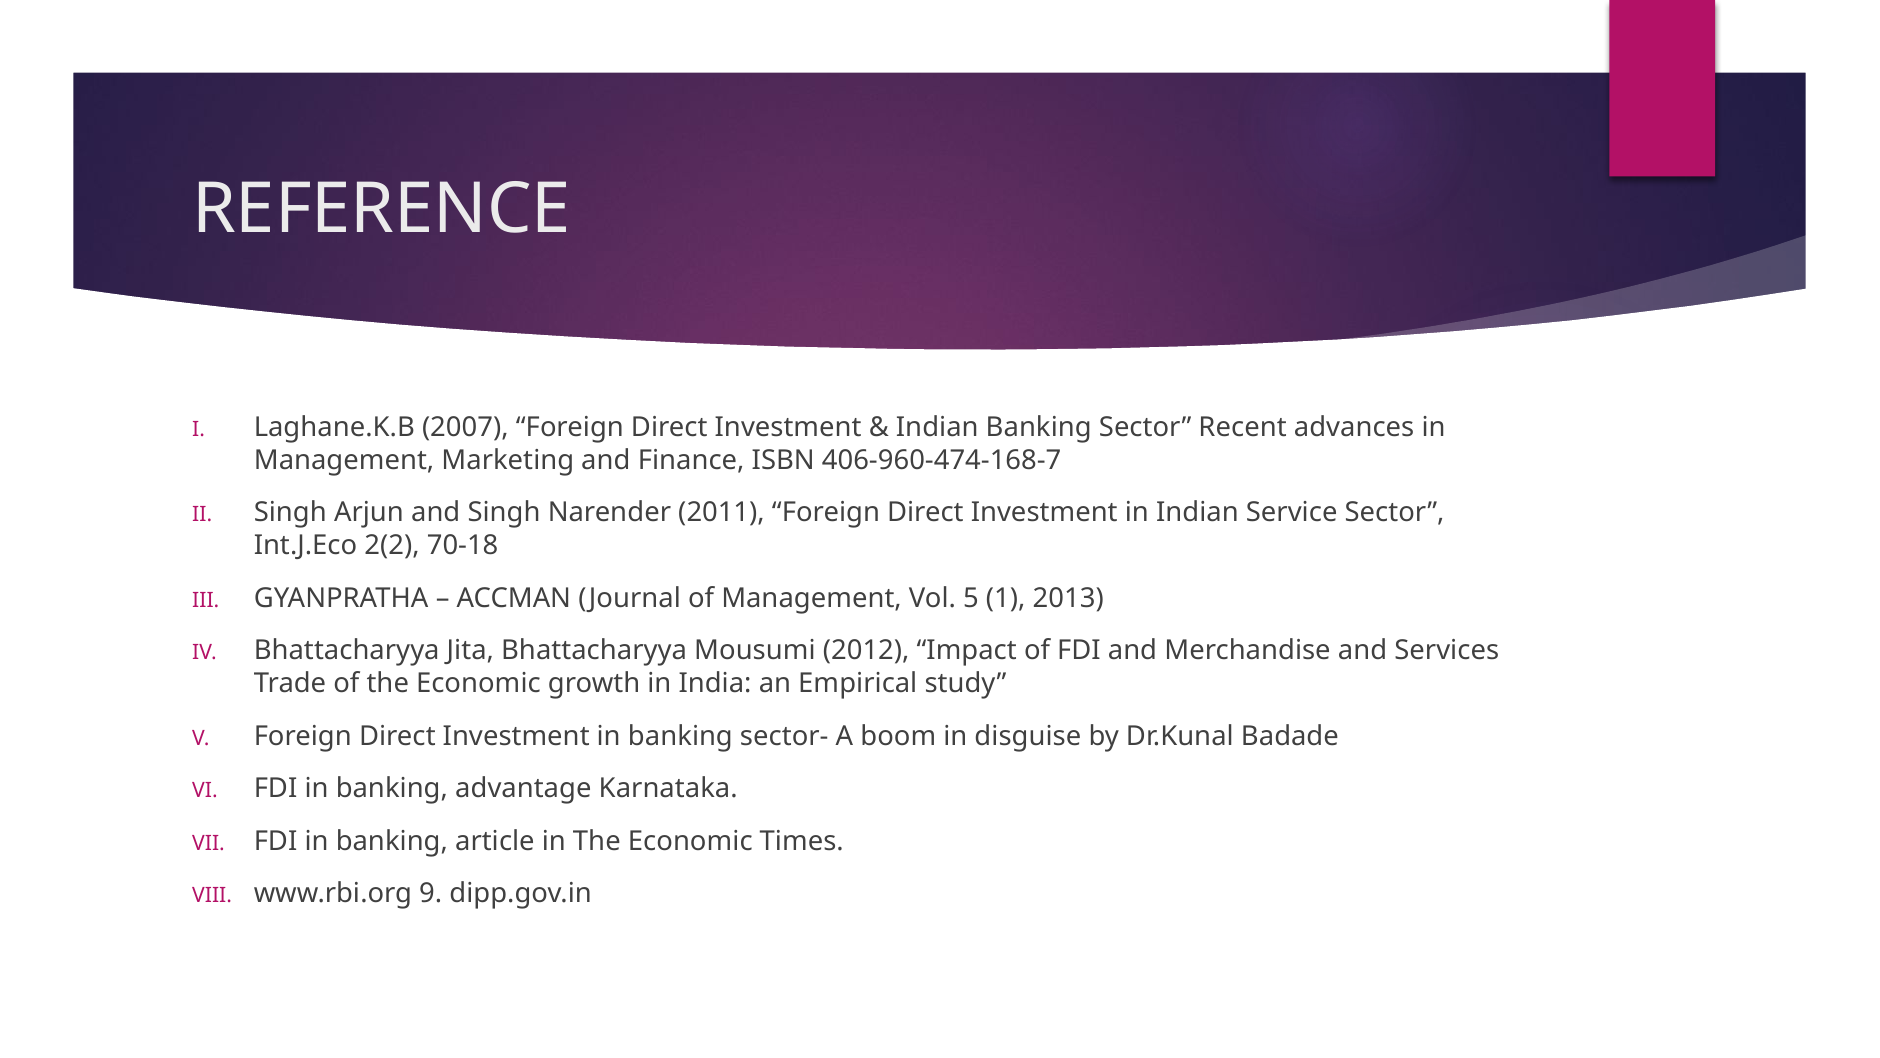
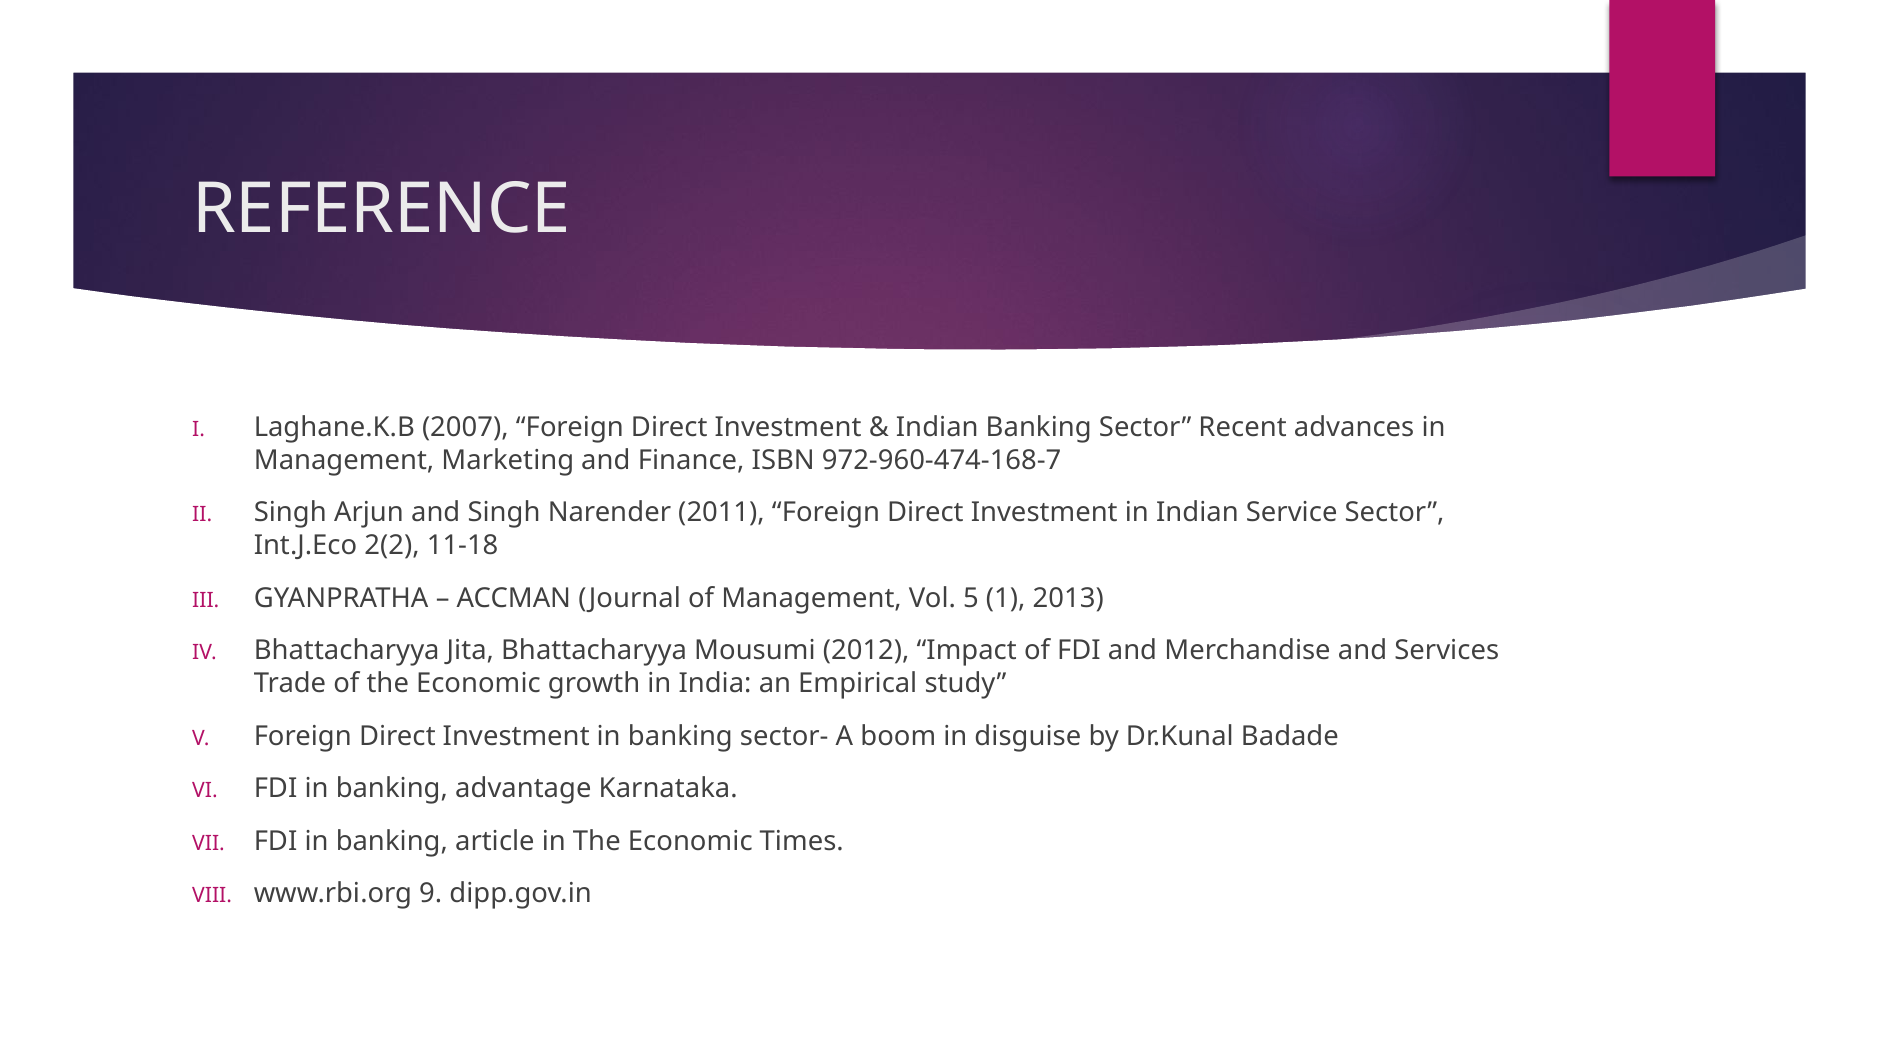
406-960-474-168-7: 406-960-474-168-7 -> 972-960-474-168-7
70-18: 70-18 -> 11-18
